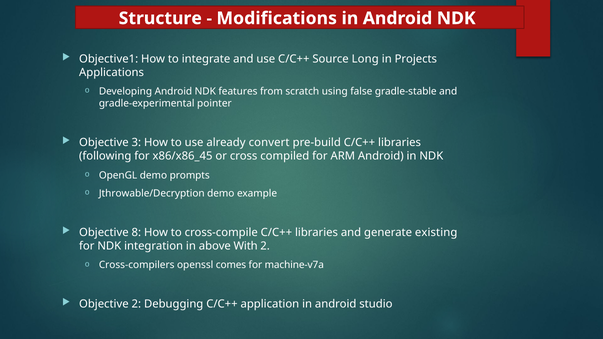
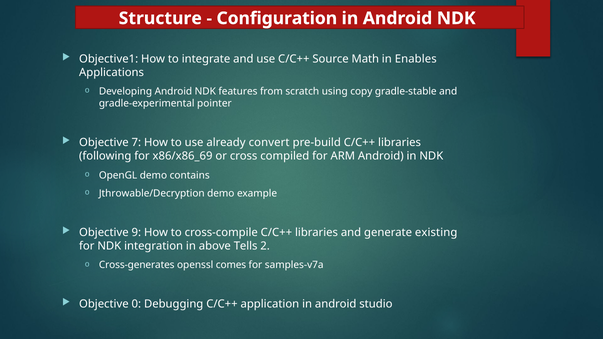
Modifications: Modifications -> Configuration
Long: Long -> Math
Projects: Projects -> Enables
false: false -> copy
3: 3 -> 7
x86/x86_45: x86/x86_45 -> x86/x86_69
prompts: prompts -> contains
8: 8 -> 9
With: With -> Tells
Cross-compilers: Cross-compilers -> Cross-generates
machine-v7a: machine-v7a -> samples-v7a
Objective 2: 2 -> 0
